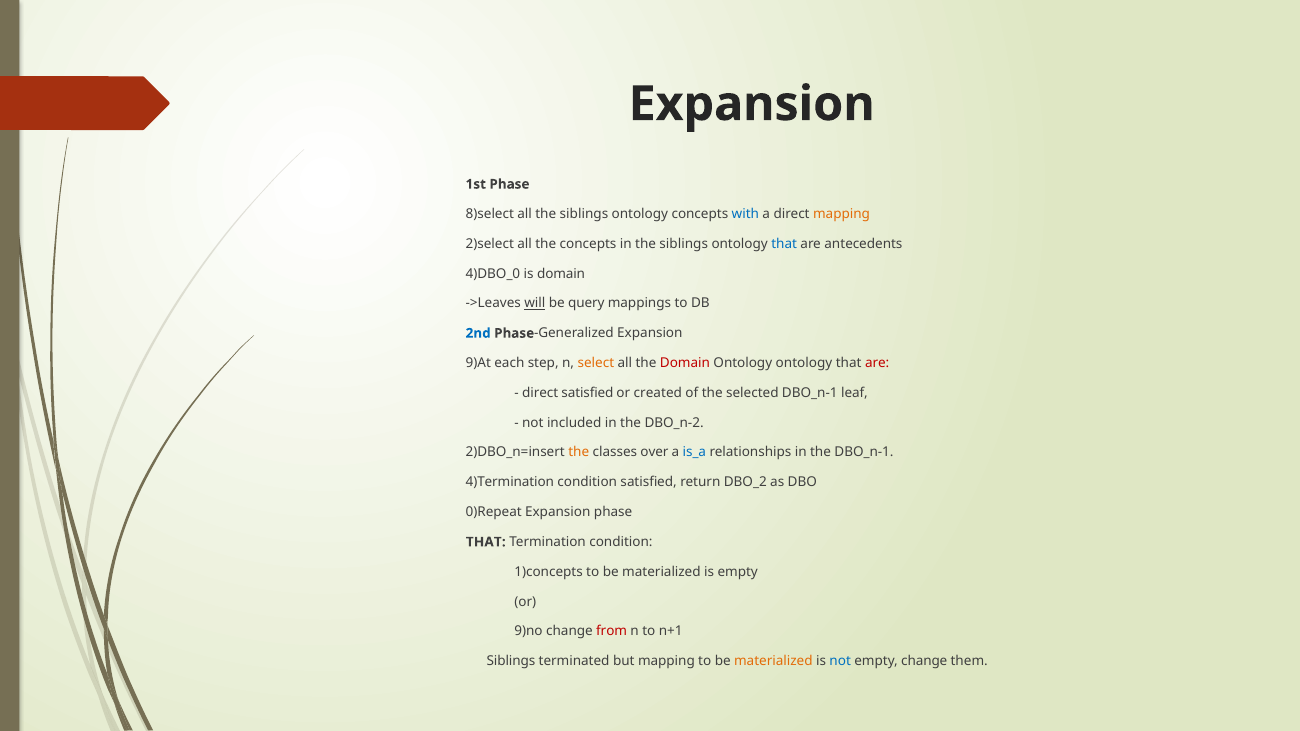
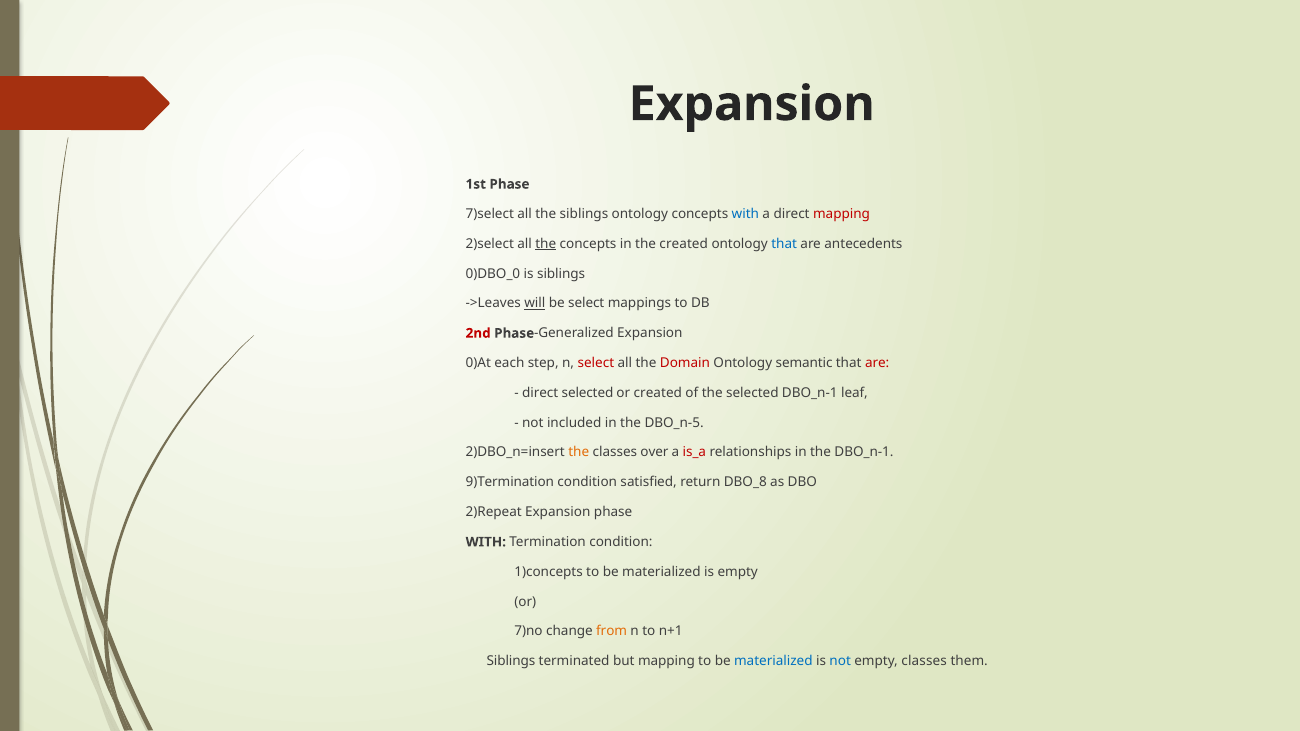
8)select: 8)select -> 7)select
mapping at (842, 214) colour: orange -> red
the at (546, 244) underline: none -> present
in the siblings: siblings -> created
4)DBO_0: 4)DBO_0 -> 0)DBO_0
is domain: domain -> siblings
be query: query -> select
2nd colour: blue -> red
9)At: 9)At -> 0)At
select at (596, 363) colour: orange -> red
Ontology ontology: ontology -> semantic
direct satisfied: satisfied -> selected
DBO_n-2: DBO_n-2 -> DBO_n-5
is_a colour: blue -> red
4)Termination: 4)Termination -> 9)Termination
DBO_2: DBO_2 -> DBO_8
0)Repeat: 0)Repeat -> 2)Repeat
THAT at (486, 542): THAT -> WITH
9)no: 9)no -> 7)no
from colour: red -> orange
materialized at (773, 661) colour: orange -> blue
empty change: change -> classes
